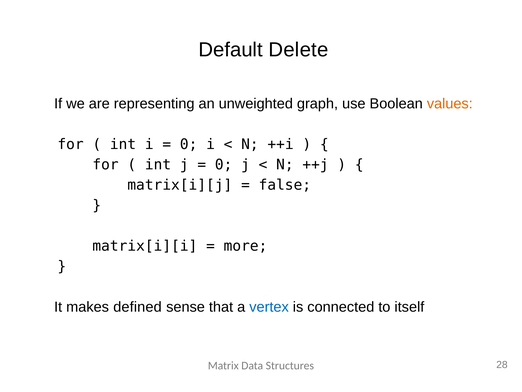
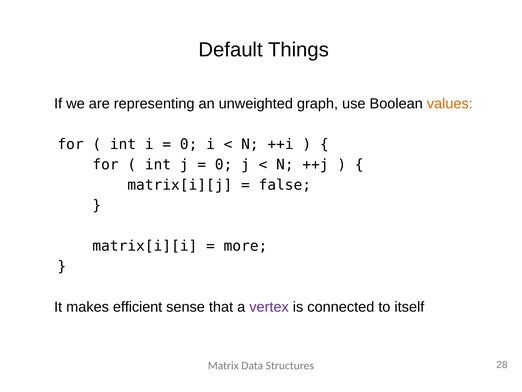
Delete: Delete -> Things
defined: defined -> efficient
vertex colour: blue -> purple
